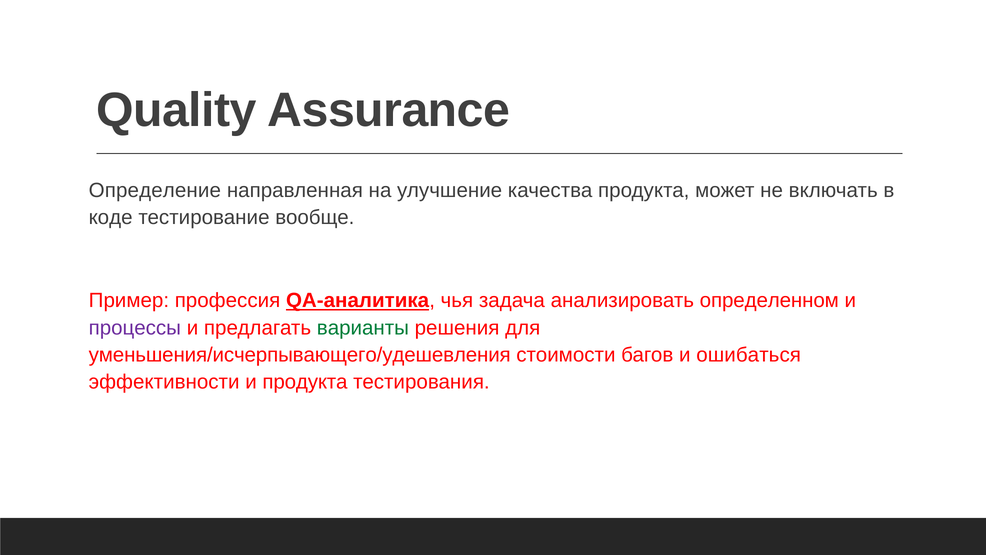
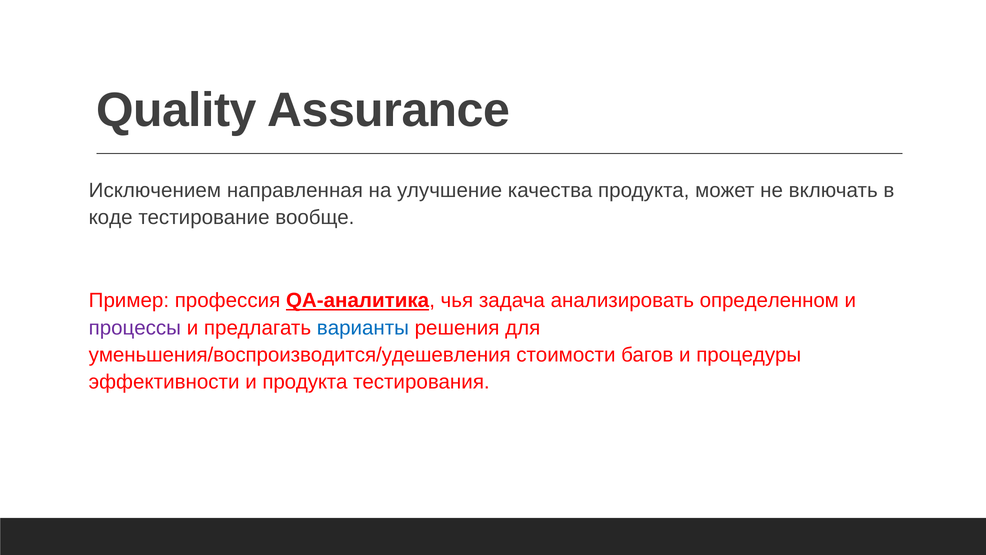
Опрeделение: Опрeделение -> Исключением
варианты colour: green -> blue
уменьшения/исчерпывающего/удешевления: уменьшения/исчерпывающего/удешевления -> уменьшения/воспроизводится/удешевления
ошибаться: ошибаться -> процедуры
